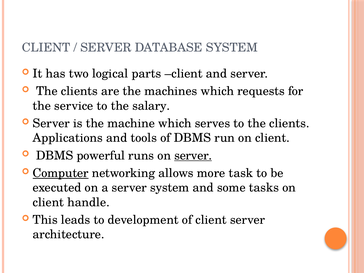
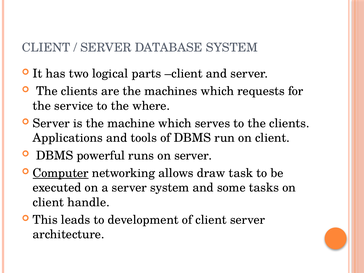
salary: salary -> where
server at (193, 156) underline: present -> none
more: more -> draw
